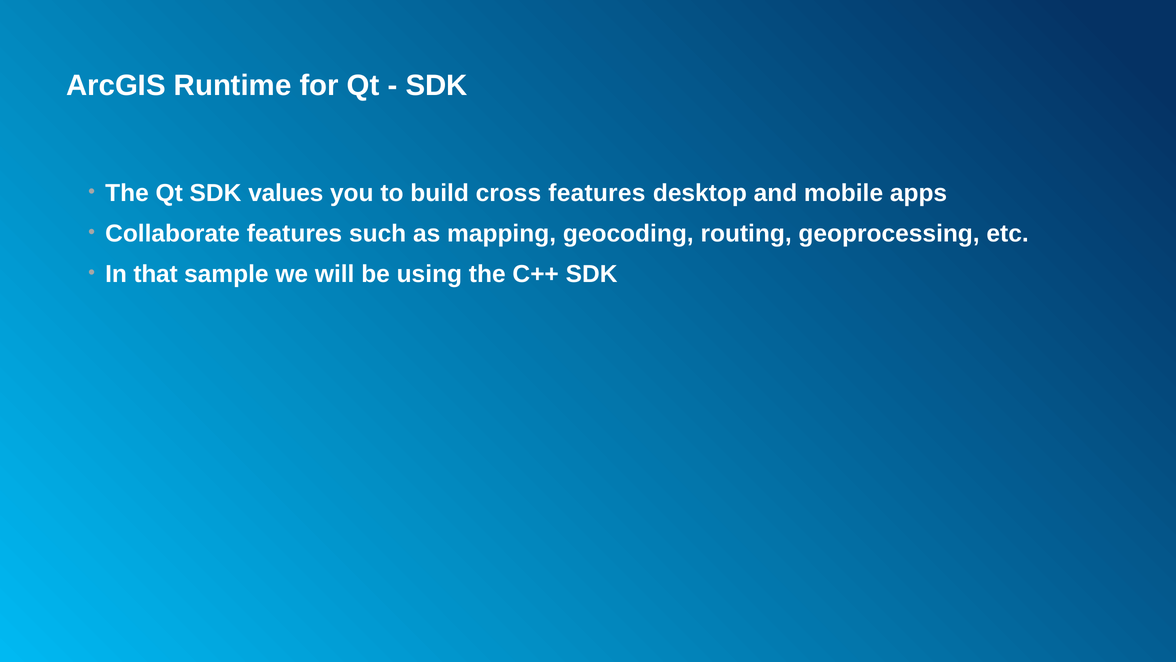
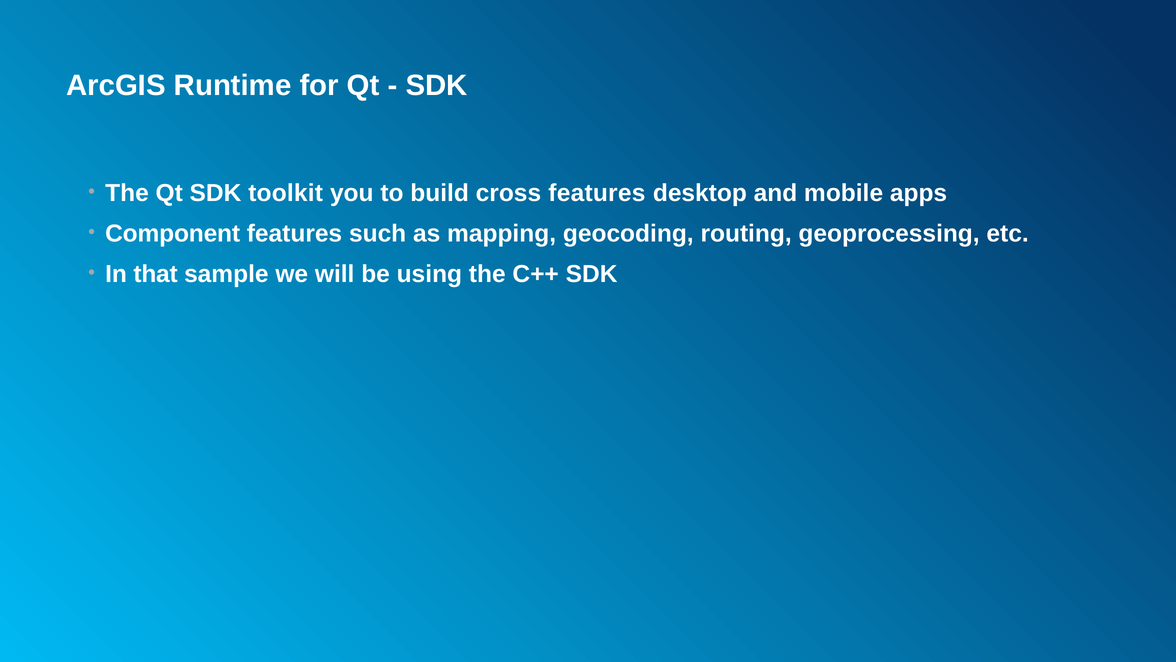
values: values -> toolkit
Collaborate: Collaborate -> Component
